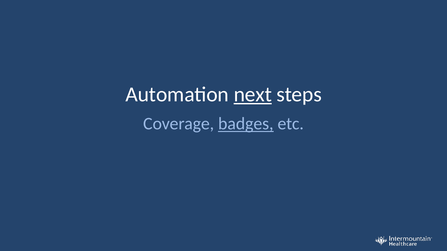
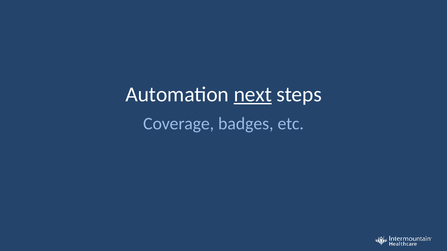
badges underline: present -> none
